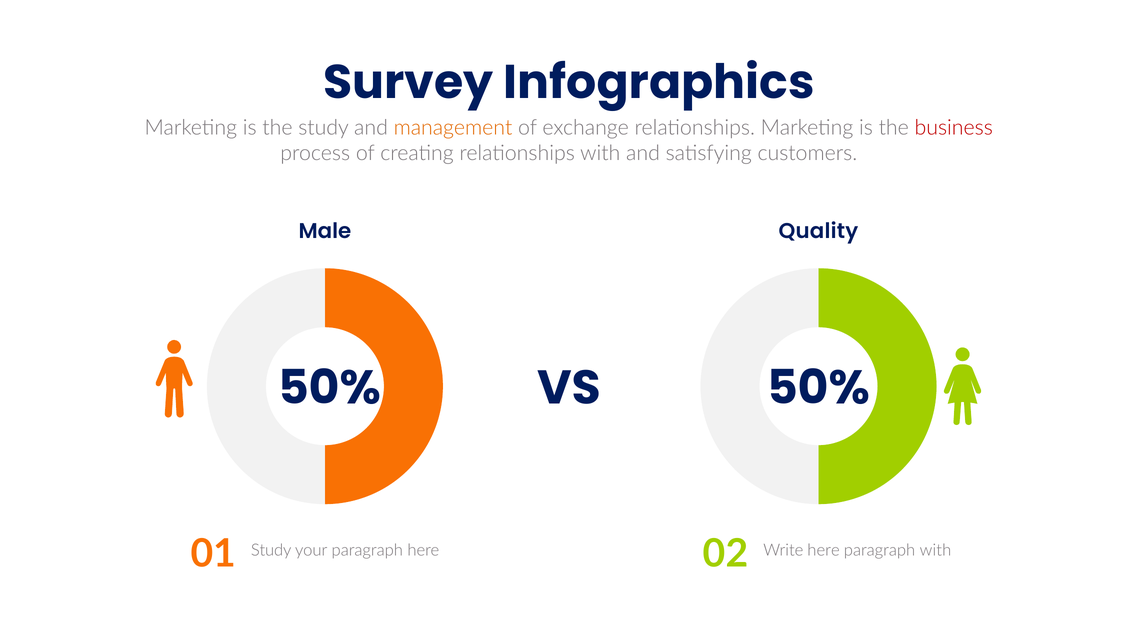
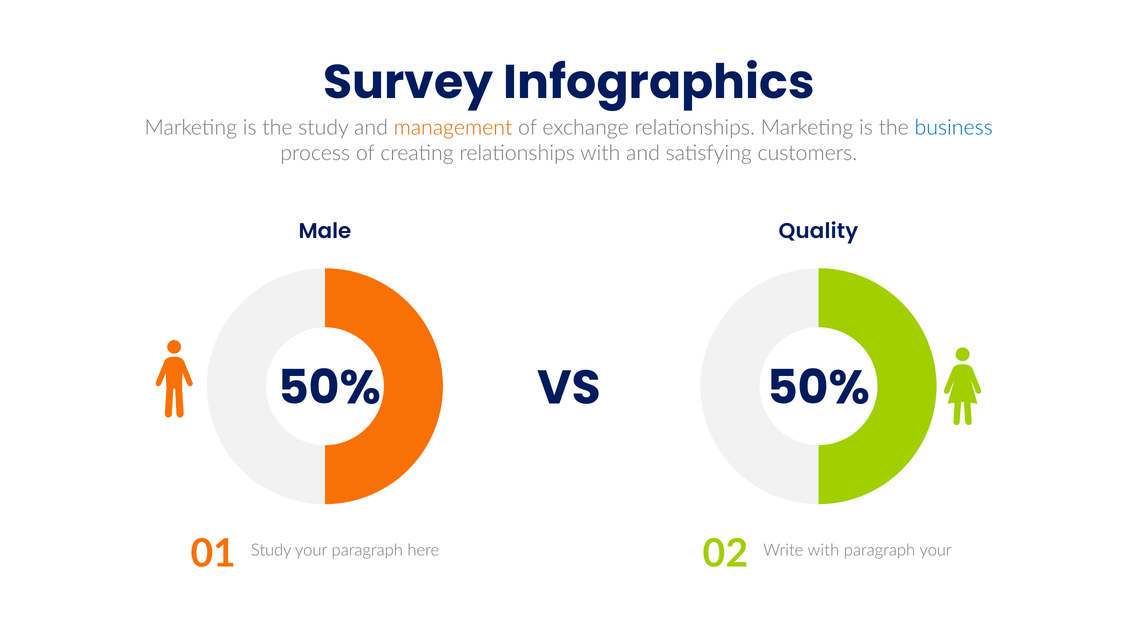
business colour: red -> blue
Write here: here -> with
paragraph with: with -> your
